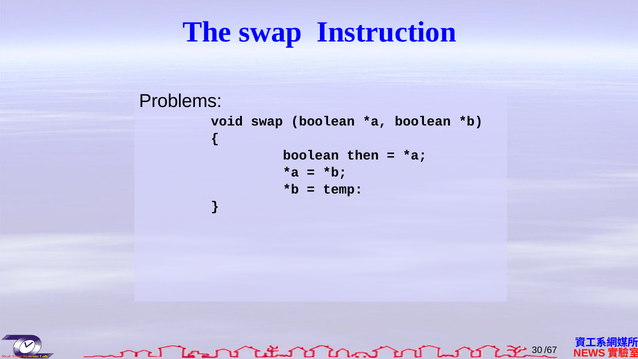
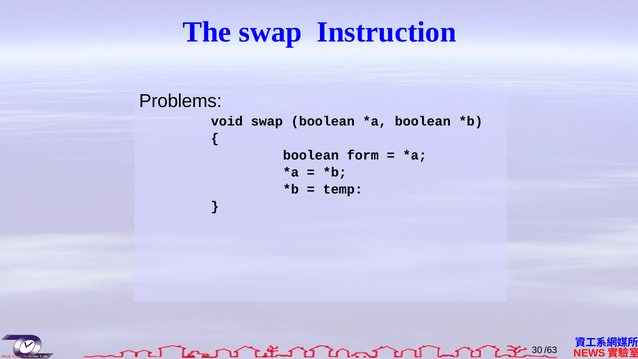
then: then -> form
/67: /67 -> /63
